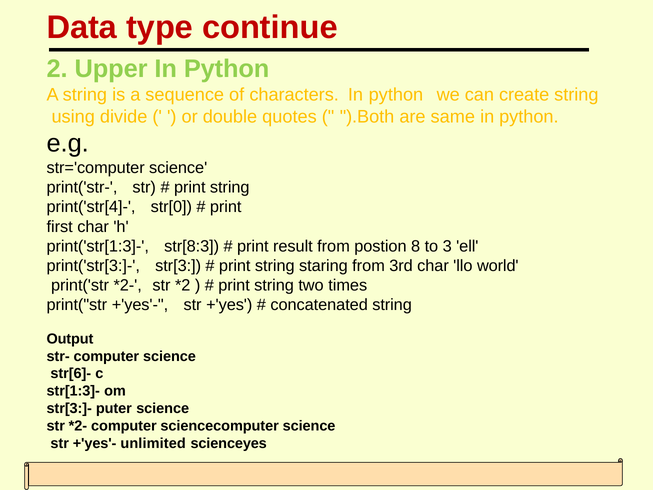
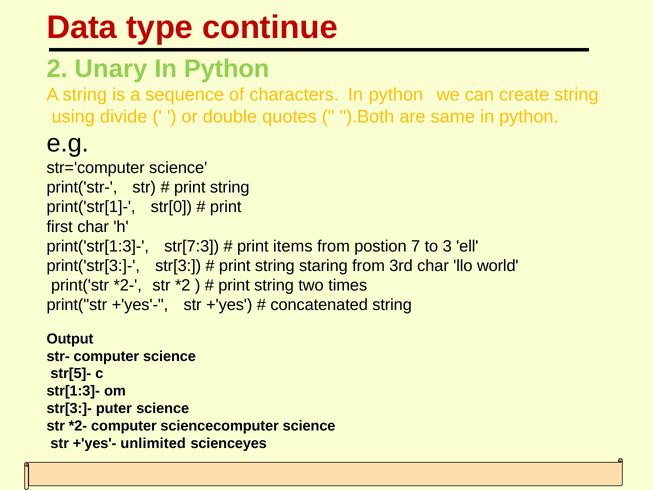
Upper: Upper -> Unary
print('str[4]-: print('str[4]- -> print('str[1]-
str[8:3: str[8:3 -> str[7:3
result: result -> items
8: 8 -> 7
str[6]-: str[6]- -> str[5]-
